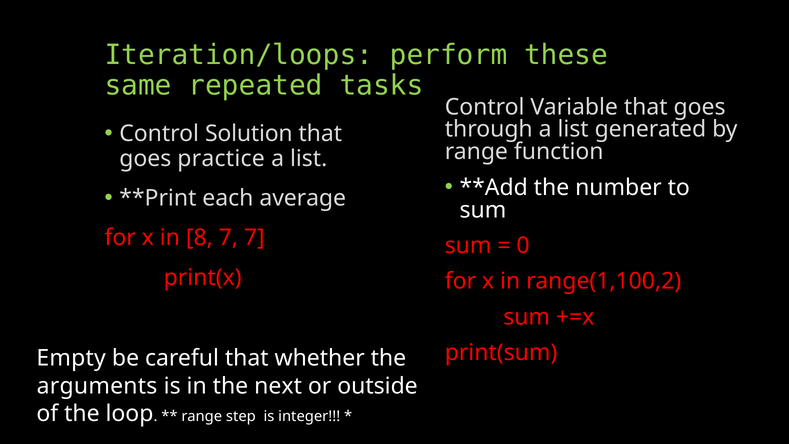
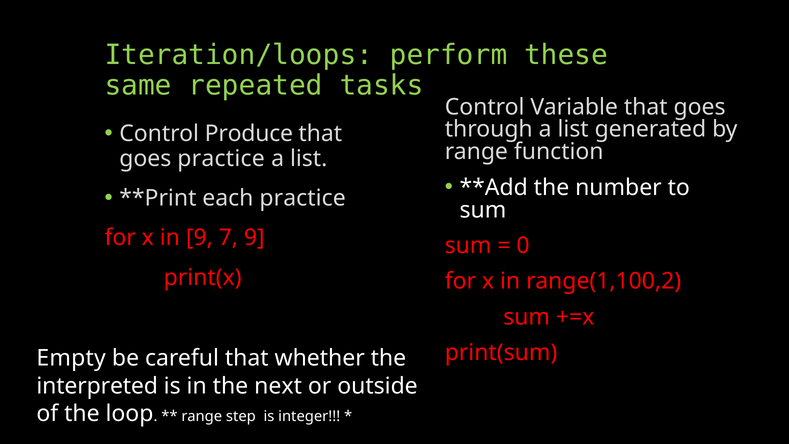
Solution: Solution -> Produce
each average: average -> practice
in 8: 8 -> 9
7 7: 7 -> 9
arguments: arguments -> interpreted
